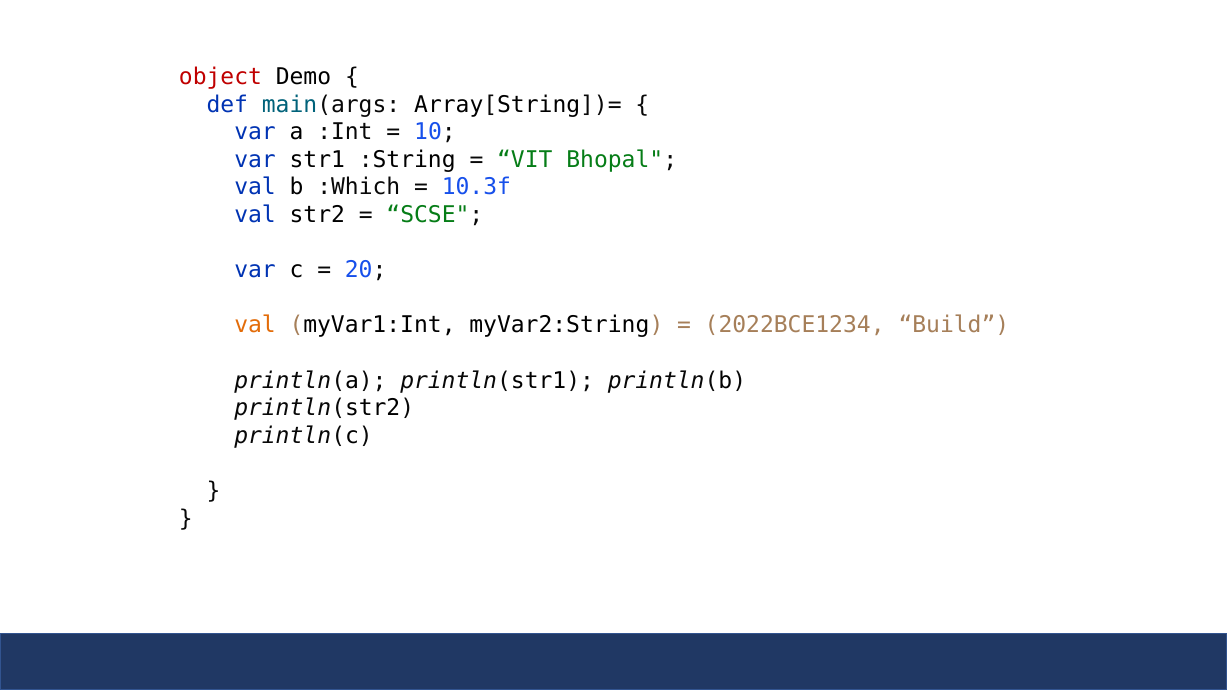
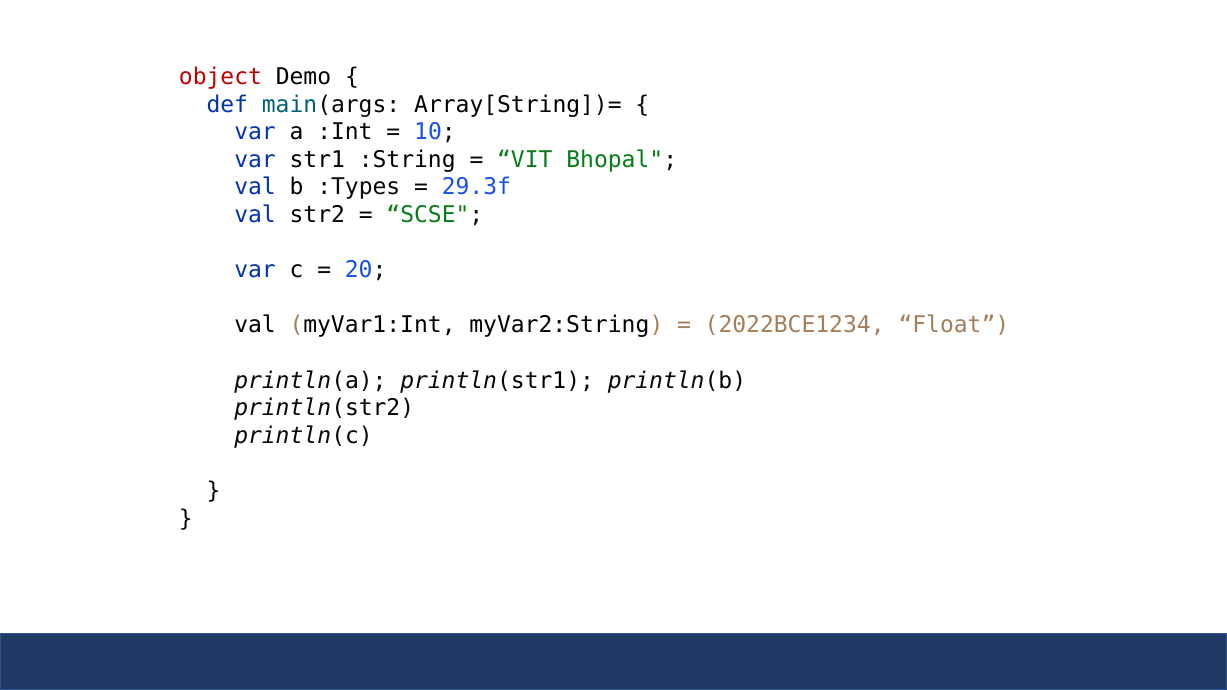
:Which: :Which -> :Types
10.3f: 10.3f -> 29.3f
val at (255, 325) colour: orange -> black
Build: Build -> Float
